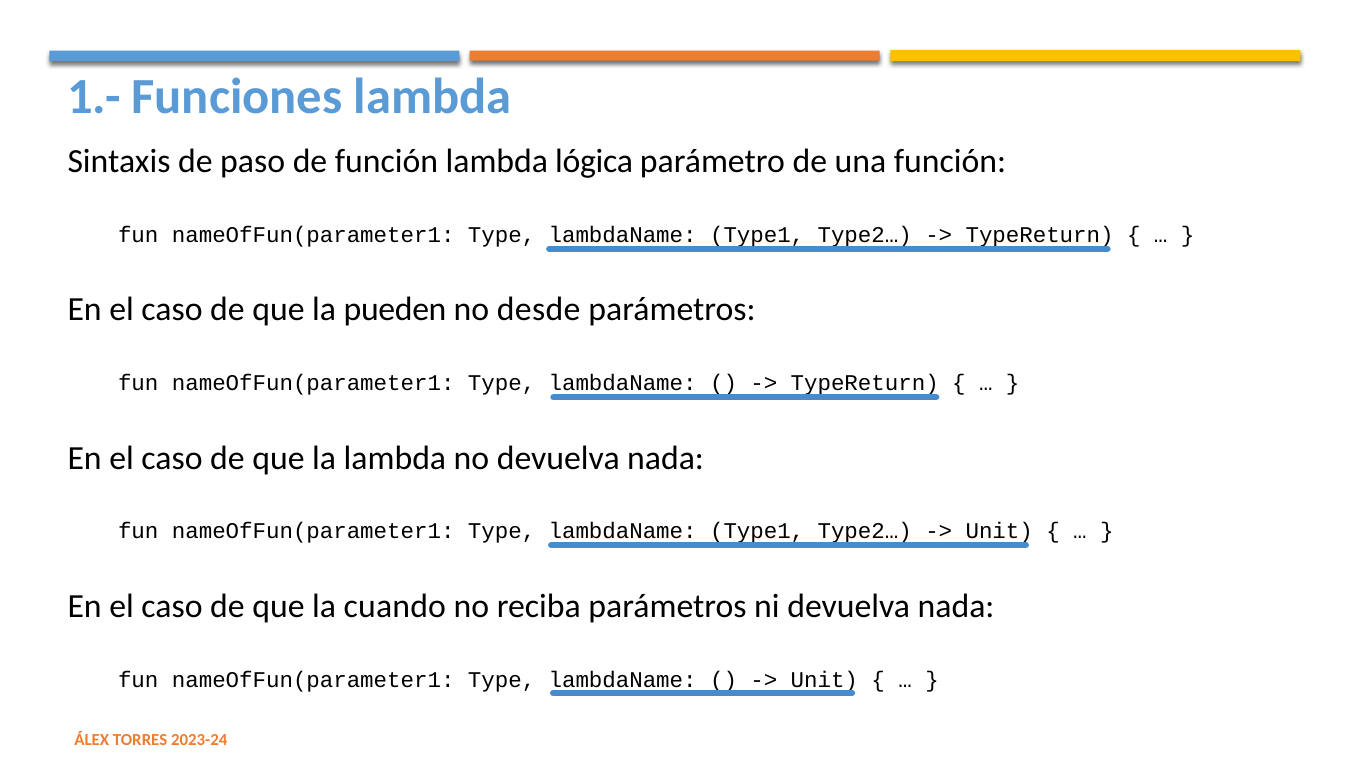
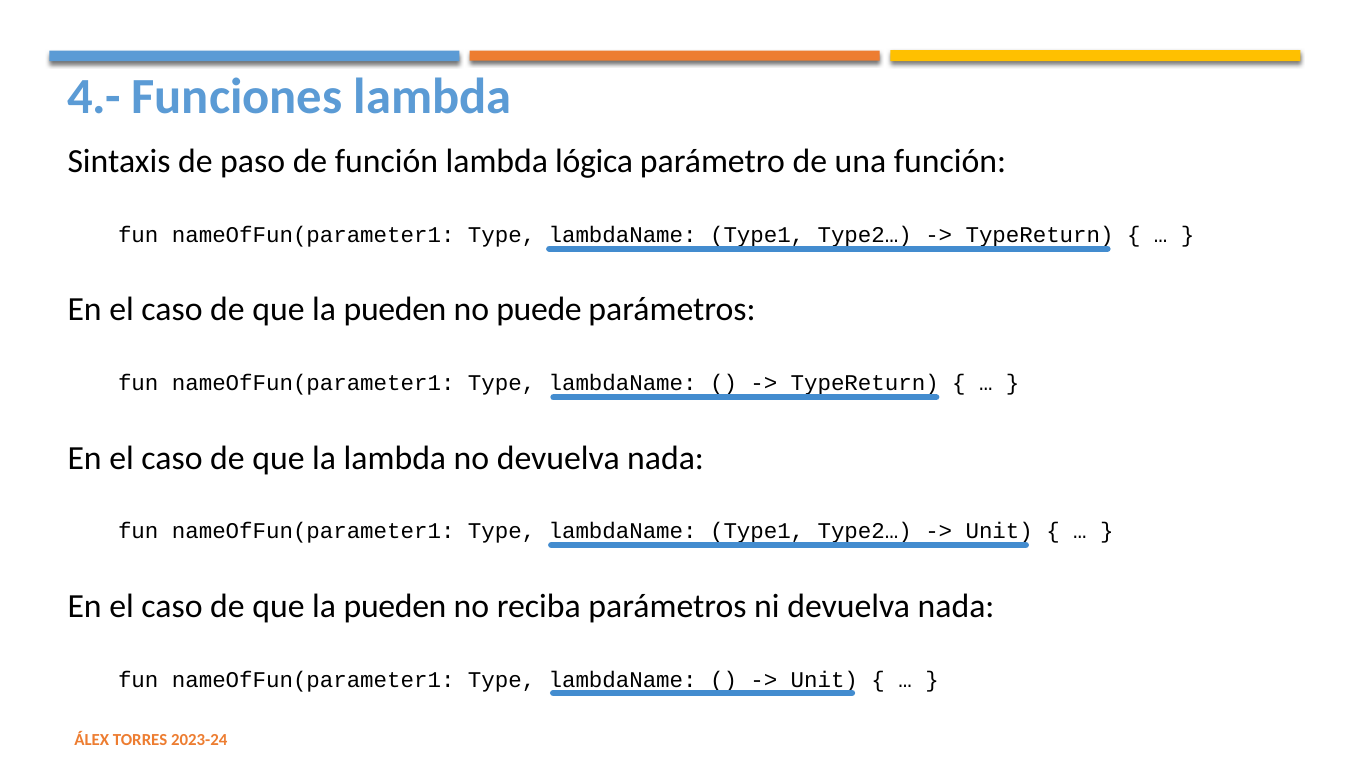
1.-: 1.- -> 4.-
desde: desde -> puede
cuando at (395, 607): cuando -> pueden
